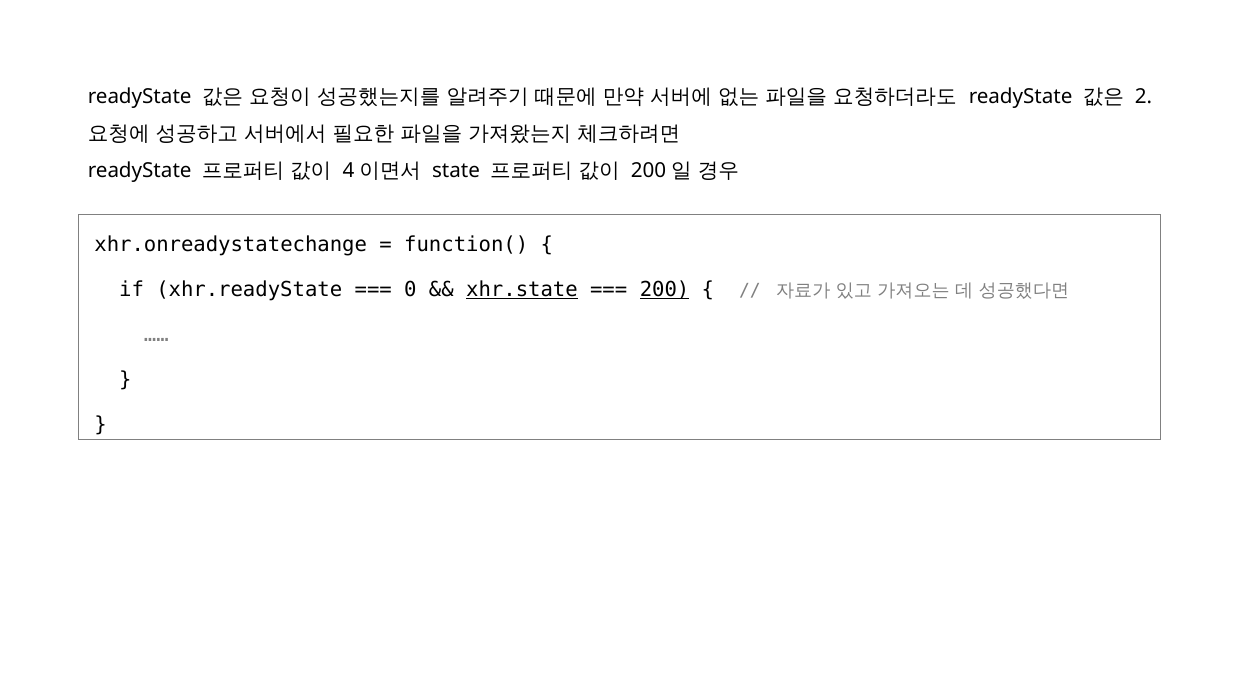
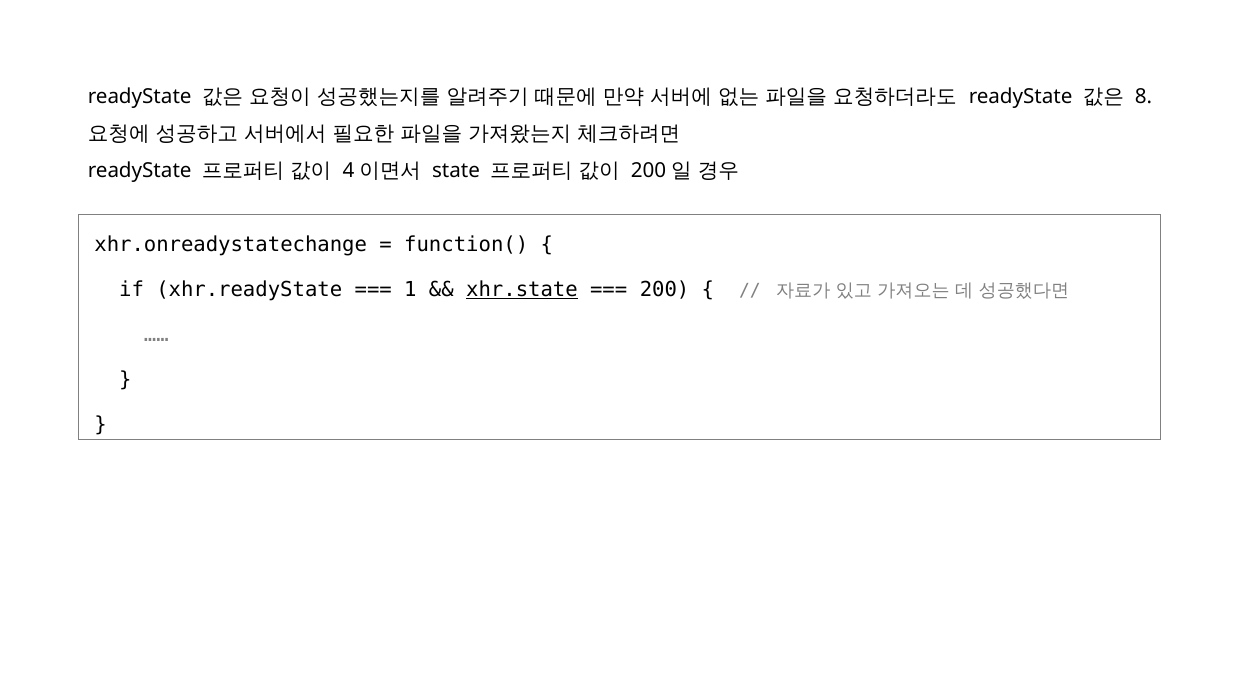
2: 2 -> 8
0: 0 -> 1
200 underline: present -> none
